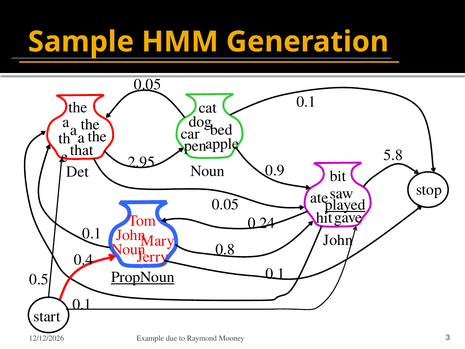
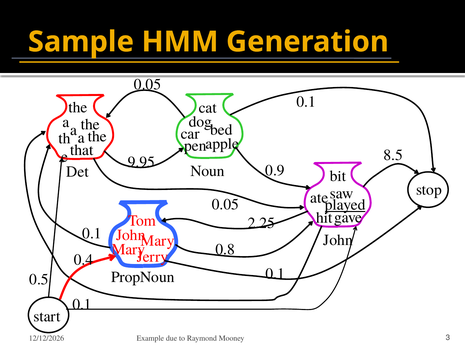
5.8: 5.8 -> 8.5
2.95: 2.95 -> 9.95
0.24: 0.24 -> 2.25
Noun at (129, 249): Noun -> Mary
PropNoun underline: present -> none
